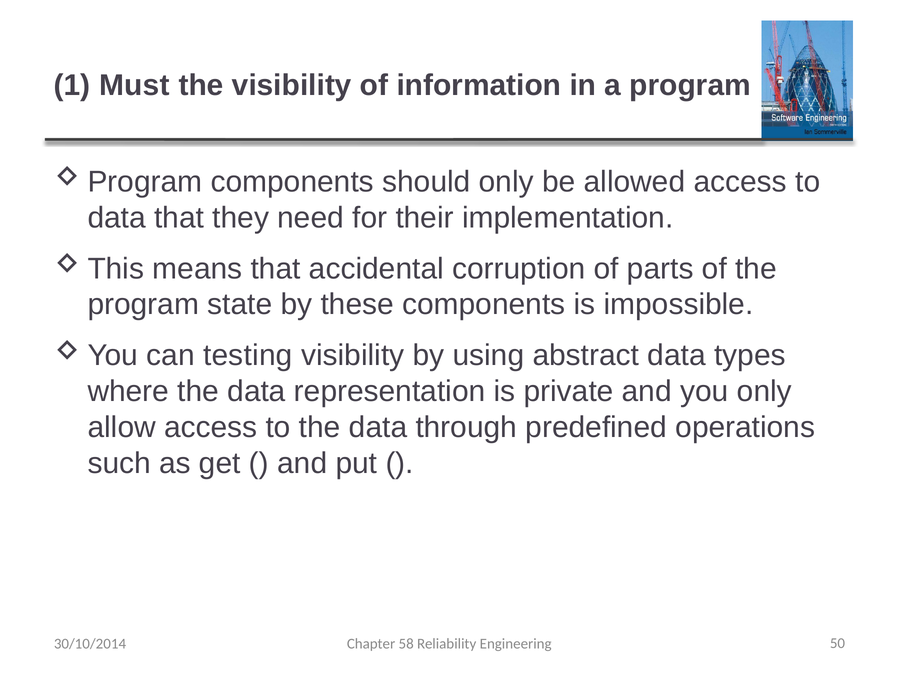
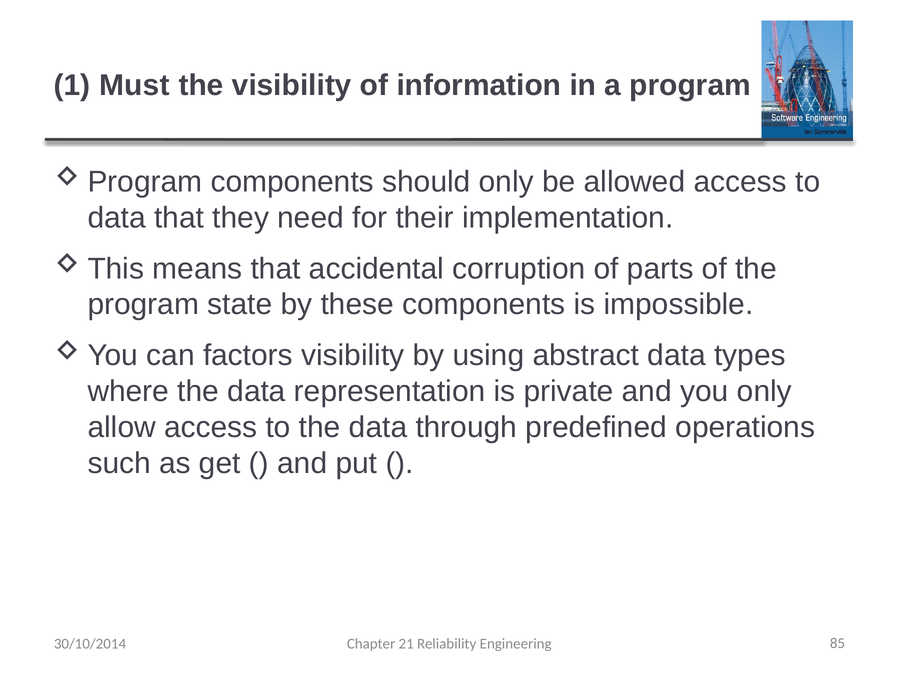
testing: testing -> factors
58: 58 -> 21
50: 50 -> 85
